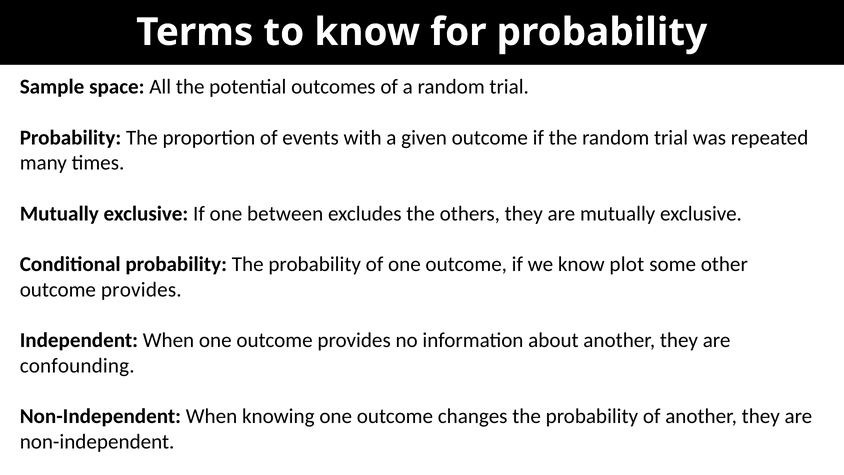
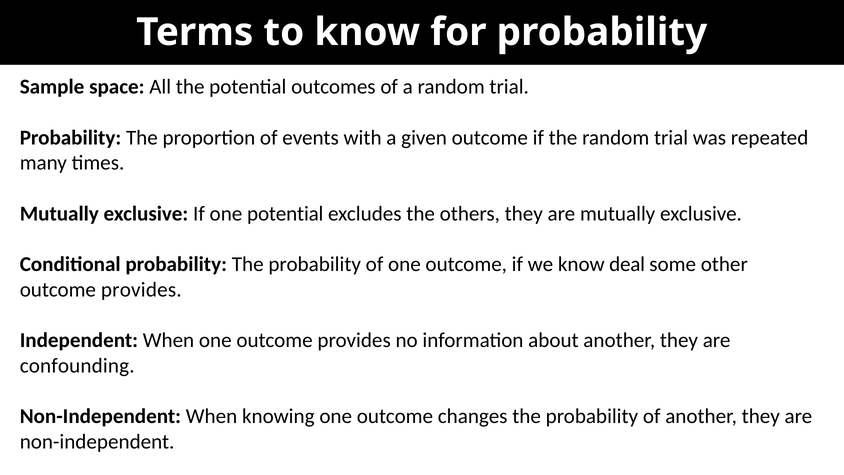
one between: between -> potential
plot: plot -> deal
